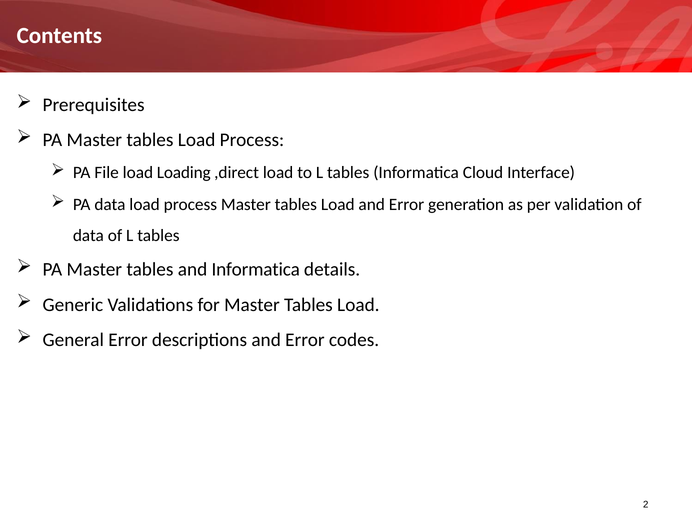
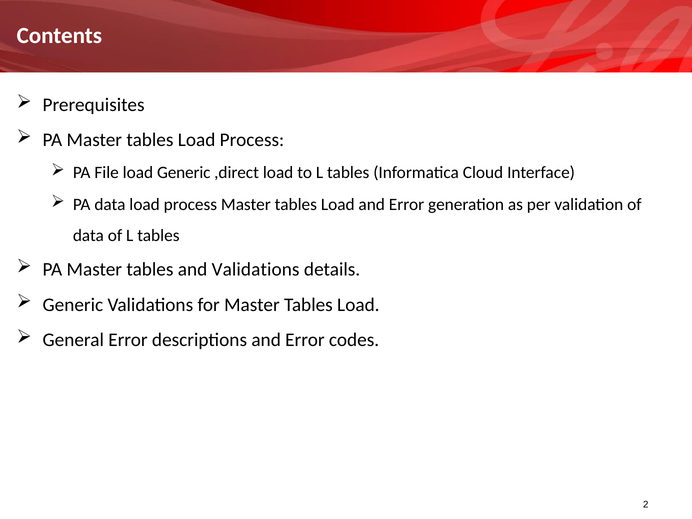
load Loading: Loading -> Generic
and Informatica: Informatica -> Validations
